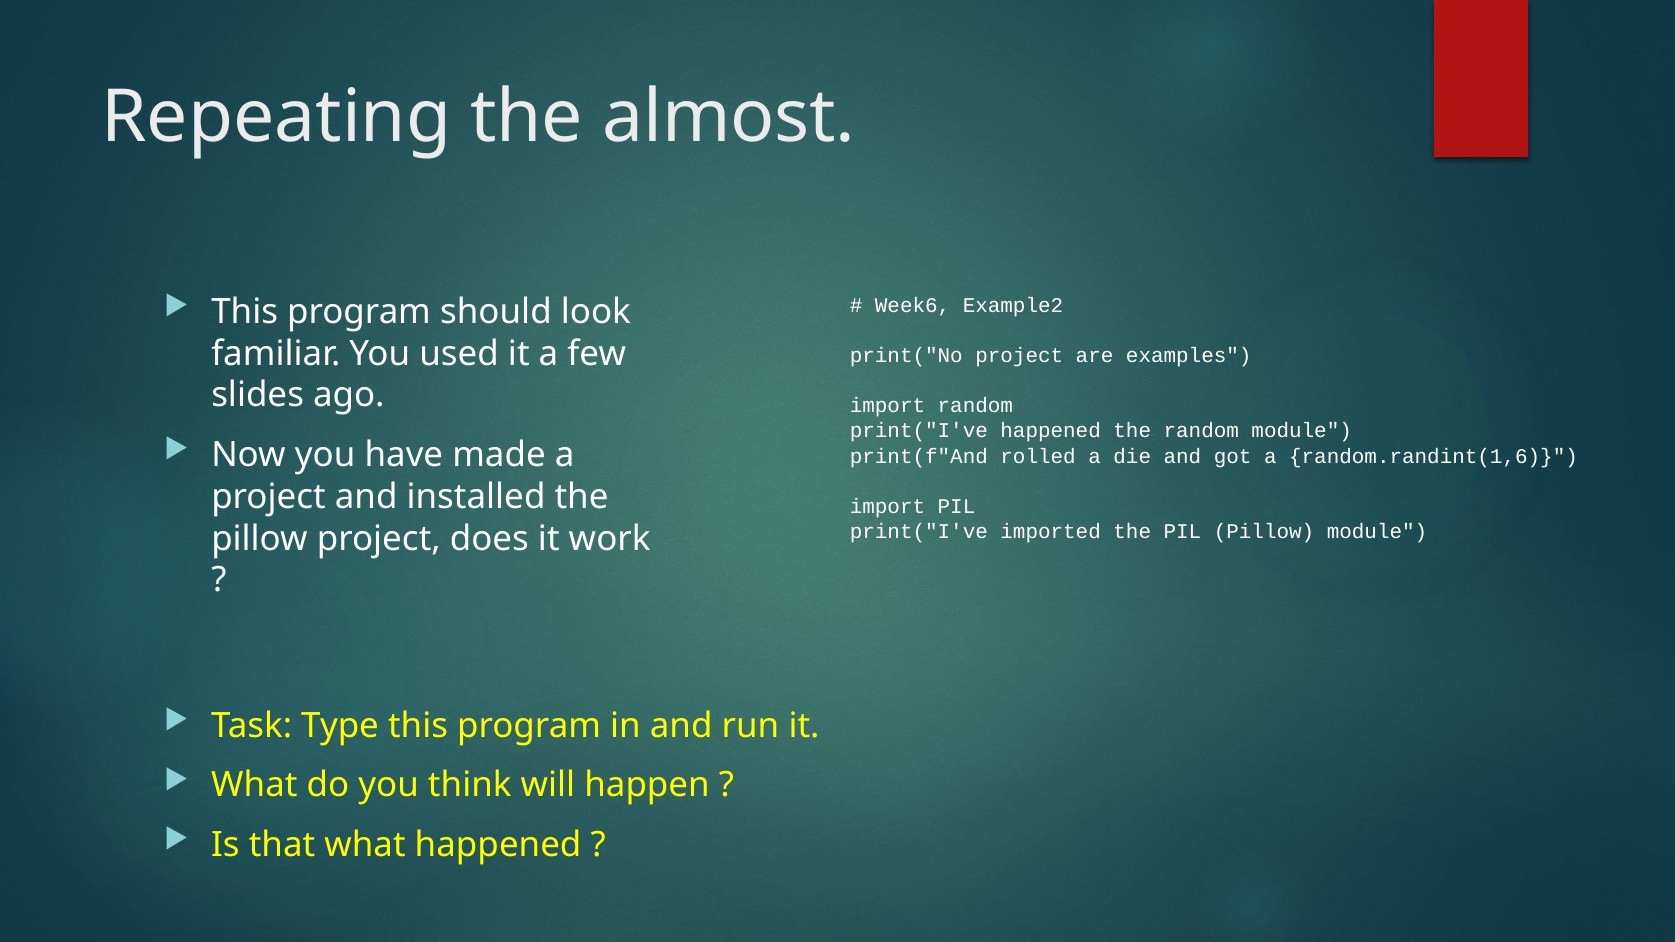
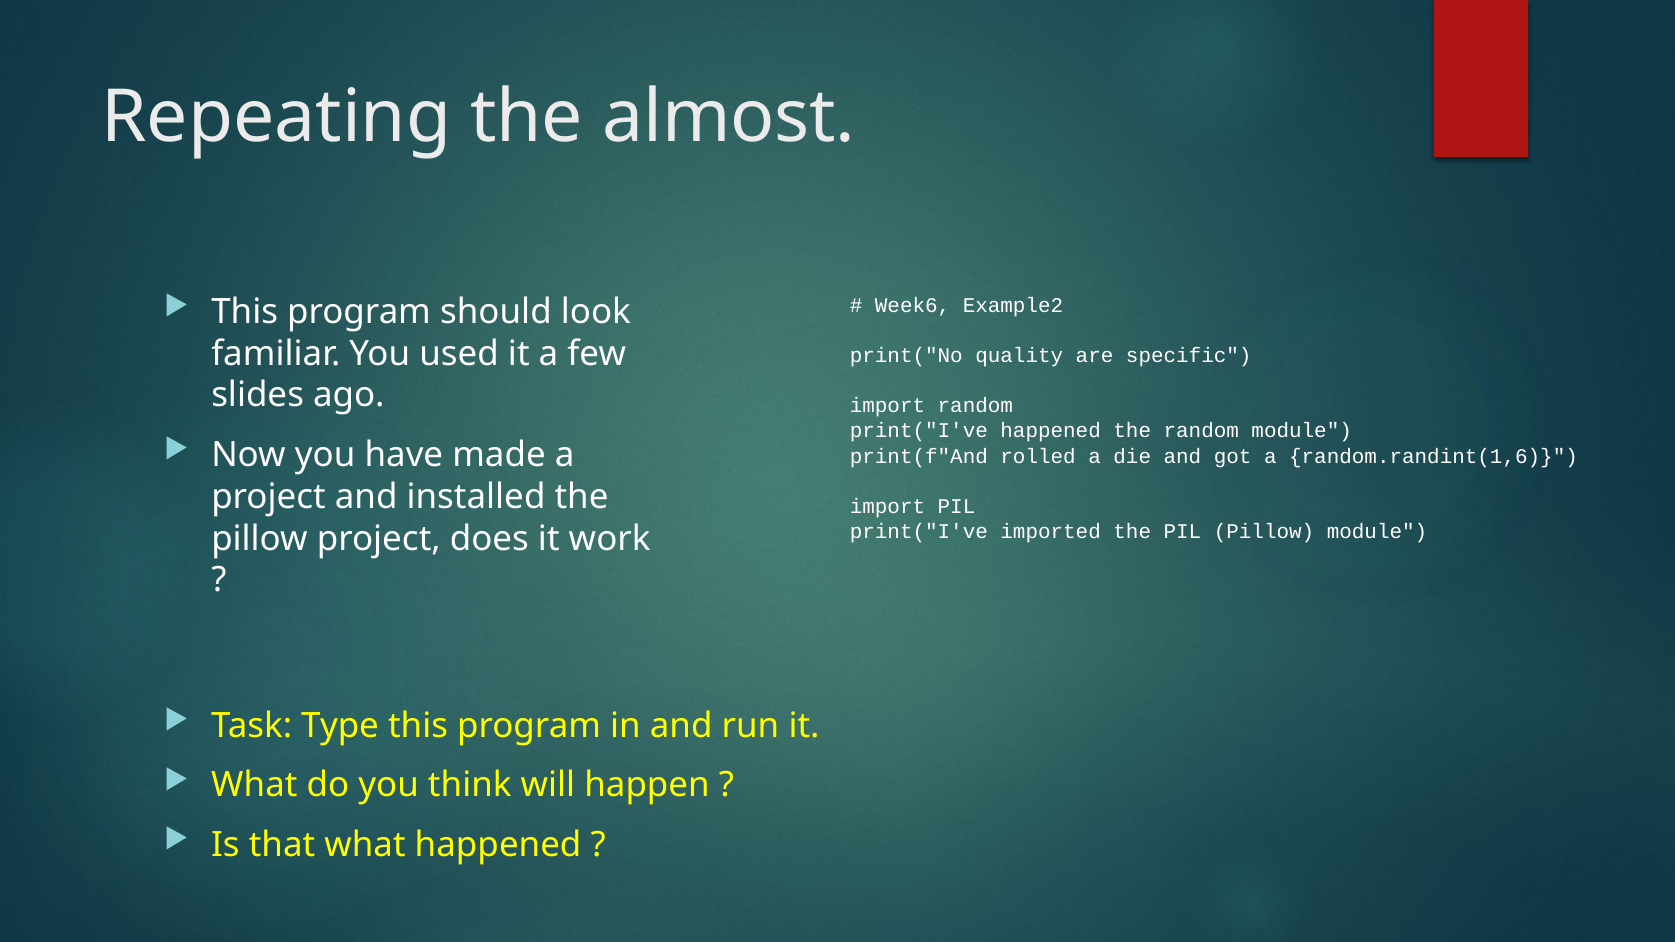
print("No project: project -> quality
examples: examples -> specific
